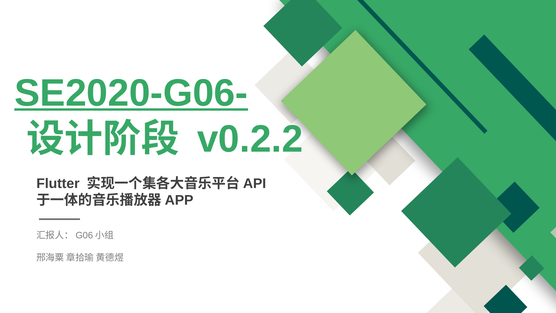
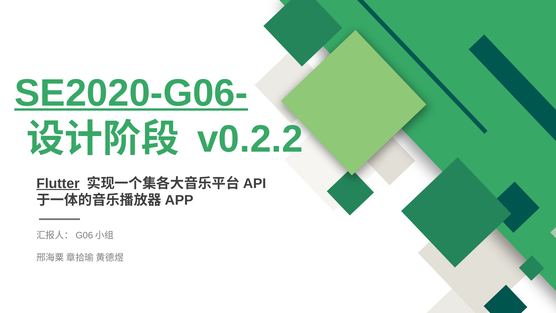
Flutter underline: none -> present
